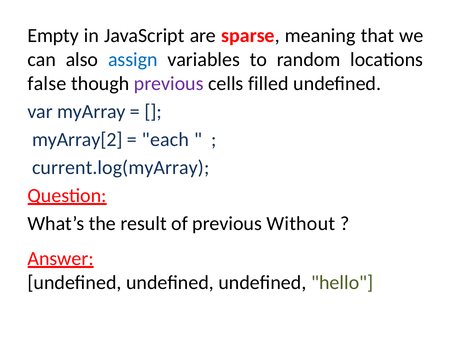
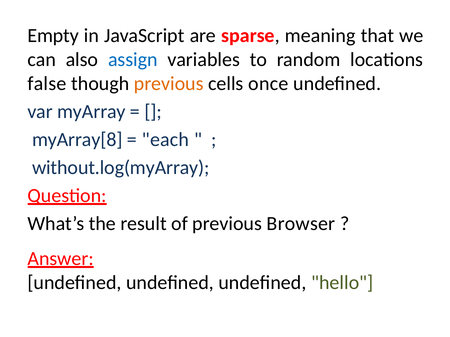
previous at (169, 84) colour: purple -> orange
filled: filled -> once
myArray[2: myArray[2 -> myArray[8
current.log(myArray: current.log(myArray -> without.log(myArray
Without: Without -> Browser
